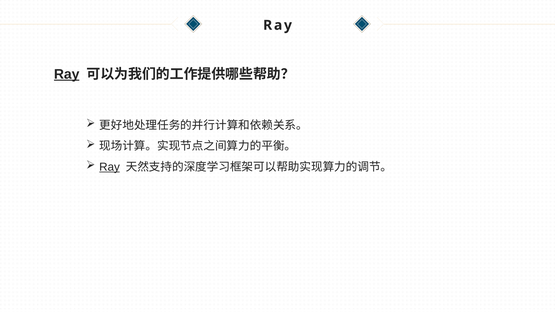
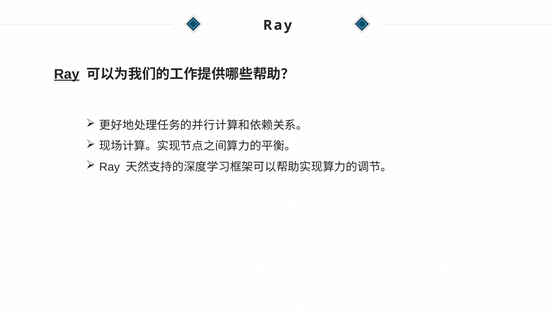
Ray at (110, 167) underline: present -> none
